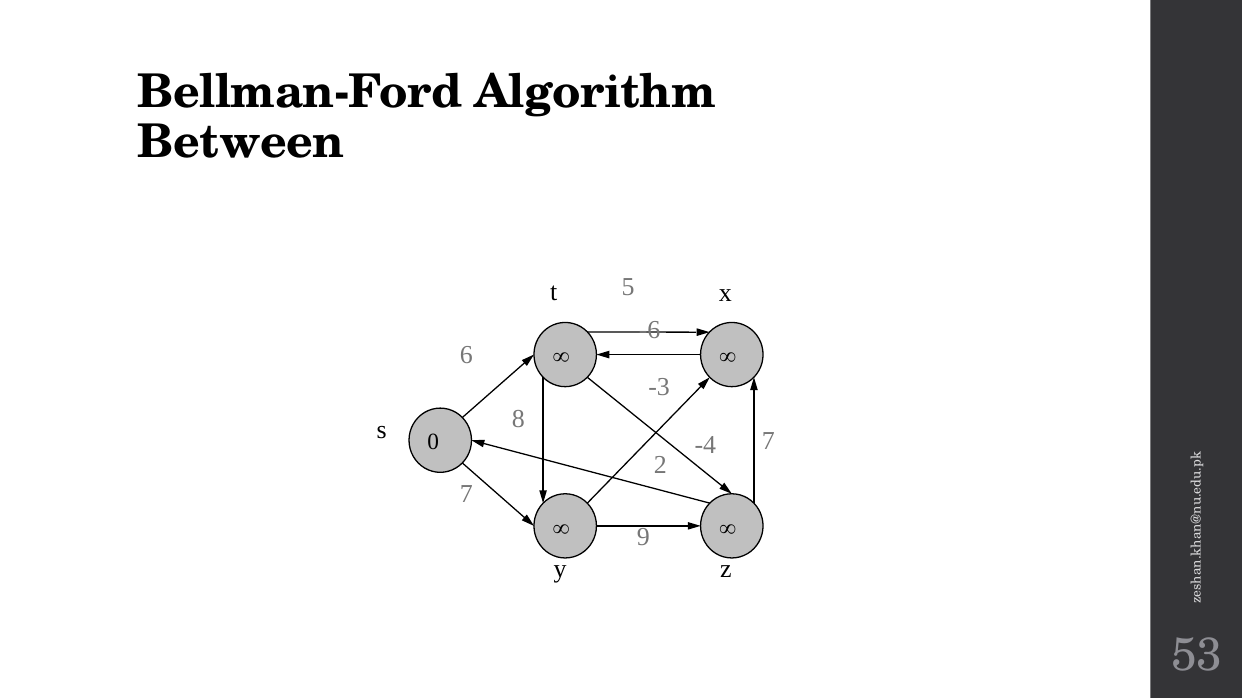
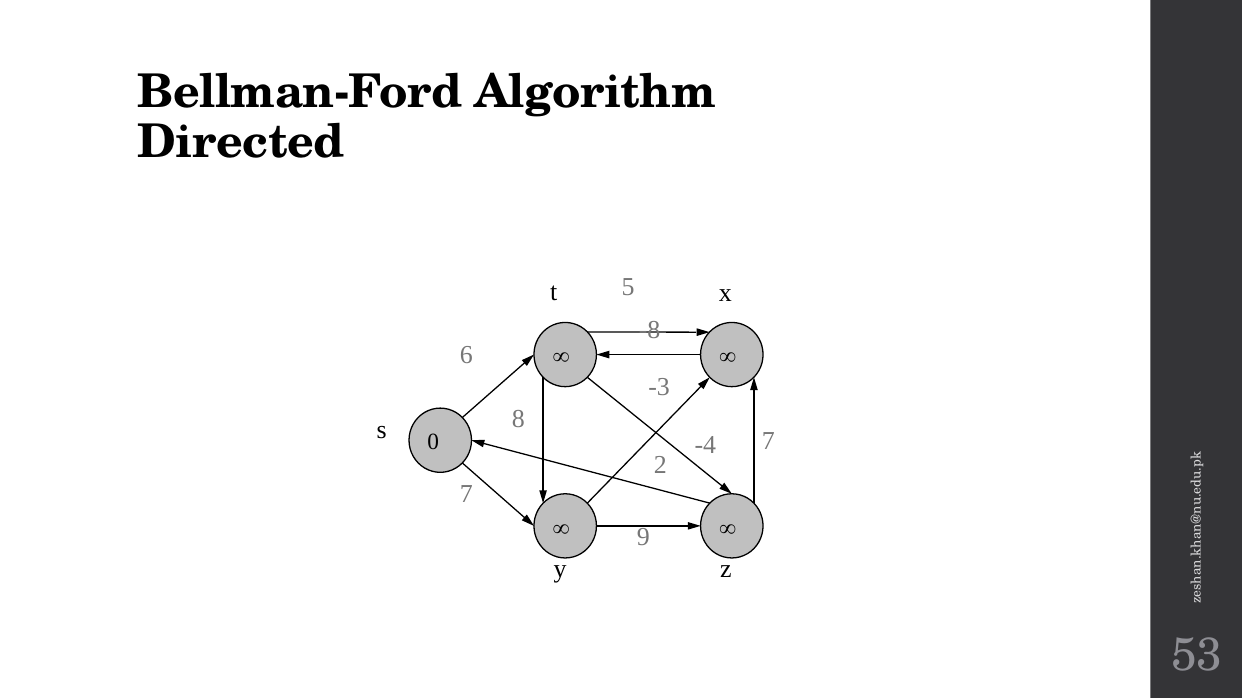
Between: Between -> Directed
-6: -6 -> -8
